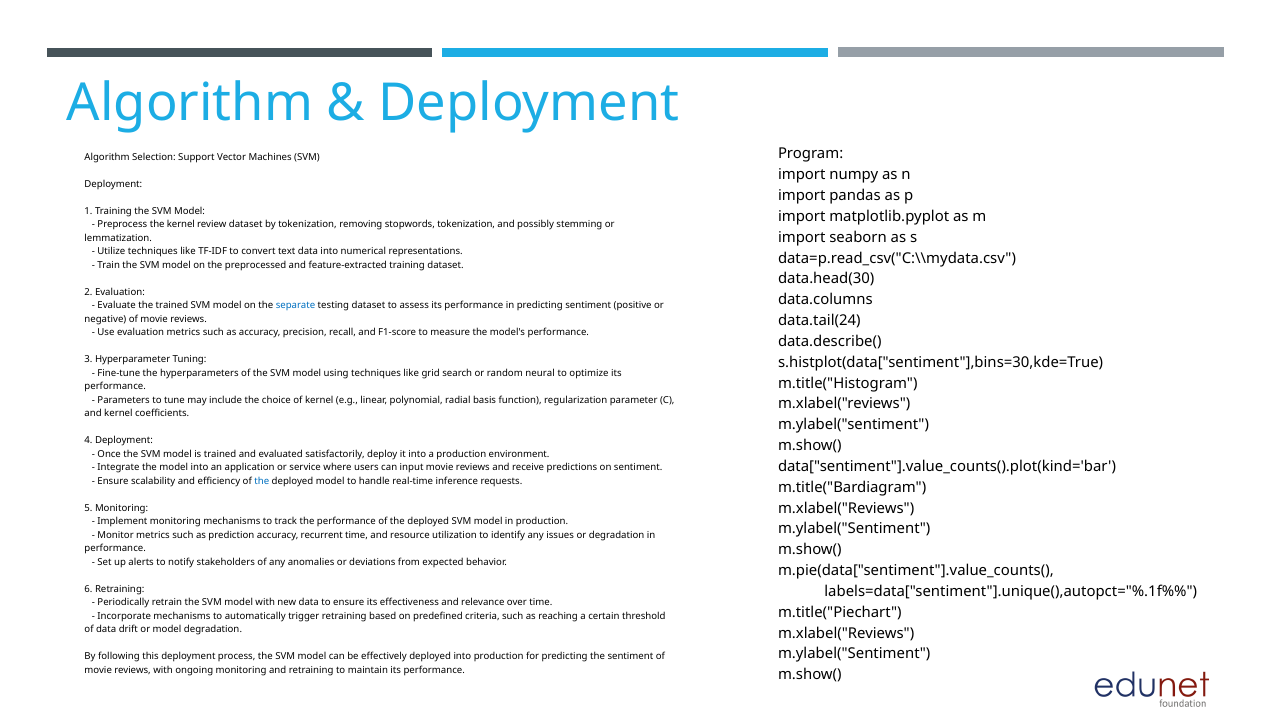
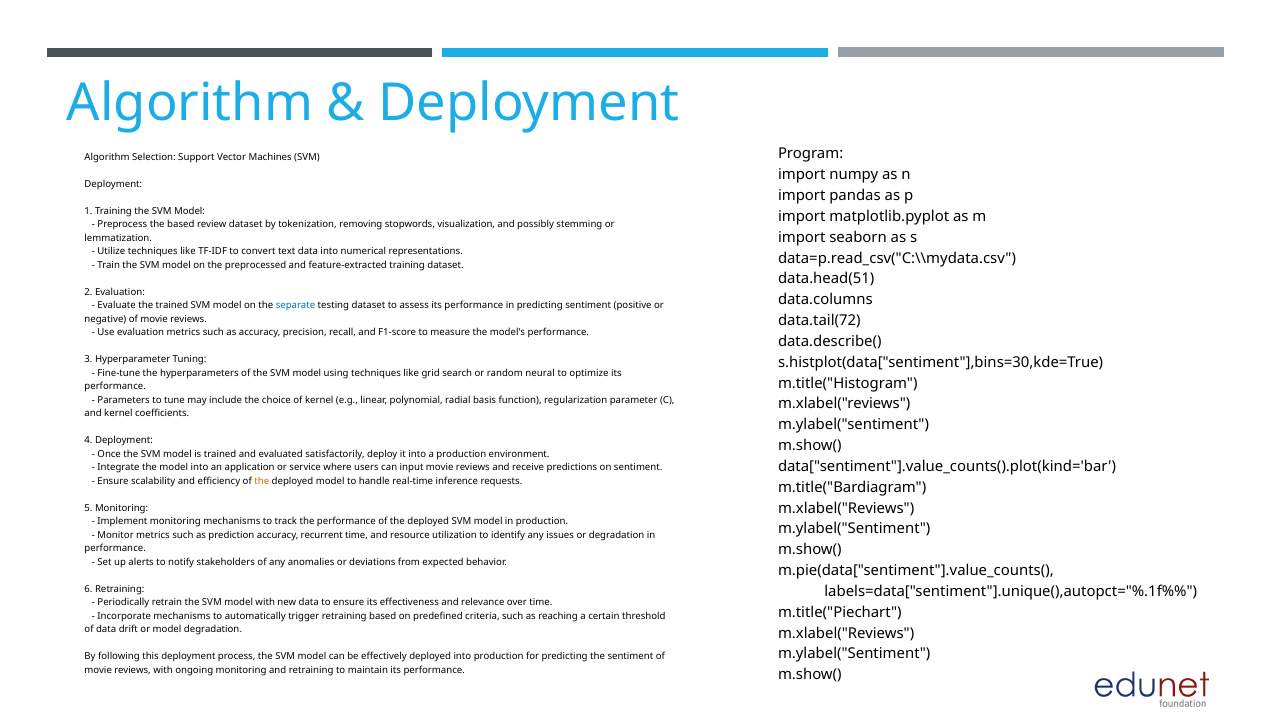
the kernel: kernel -> based
stopwords tokenization: tokenization -> visualization
data.head(30: data.head(30 -> data.head(51
data.tail(24: data.tail(24 -> data.tail(72
the at (262, 481) colour: blue -> orange
